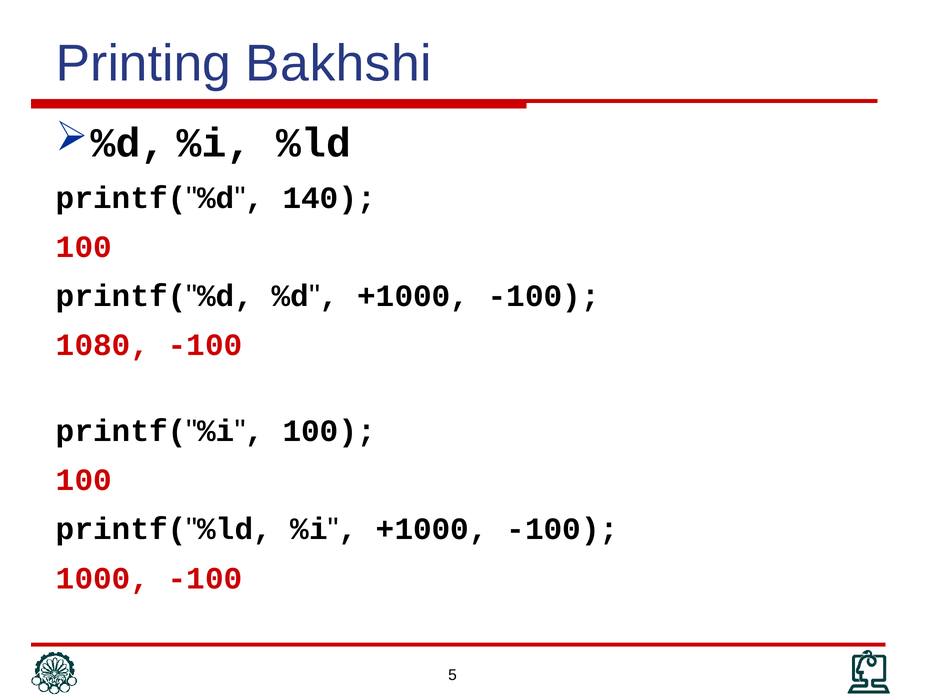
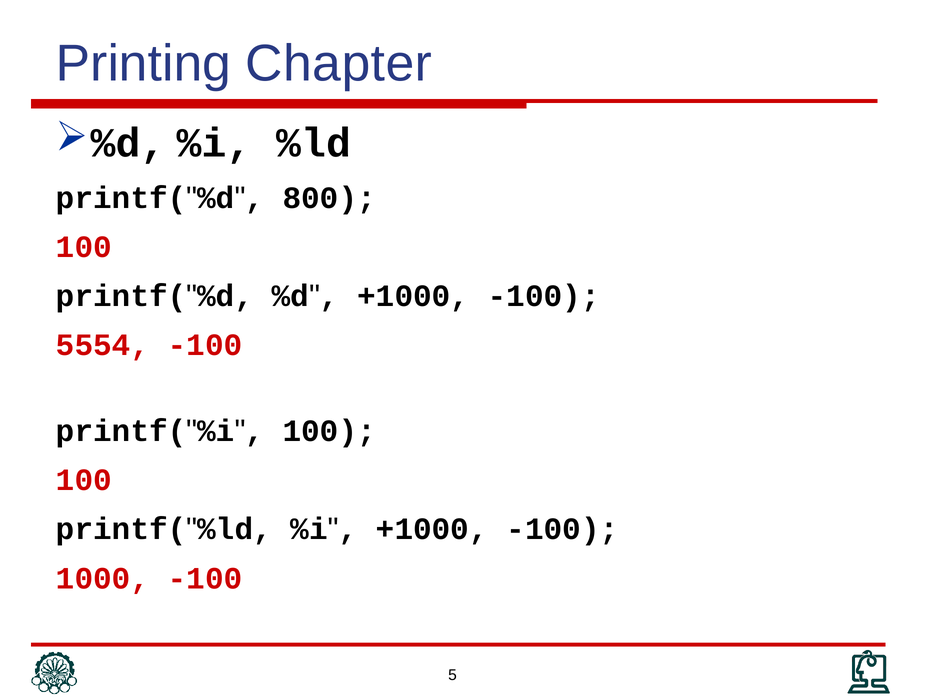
Bakhshi: Bakhshi -> Chapter
140: 140 -> 800
1080: 1080 -> 5554
